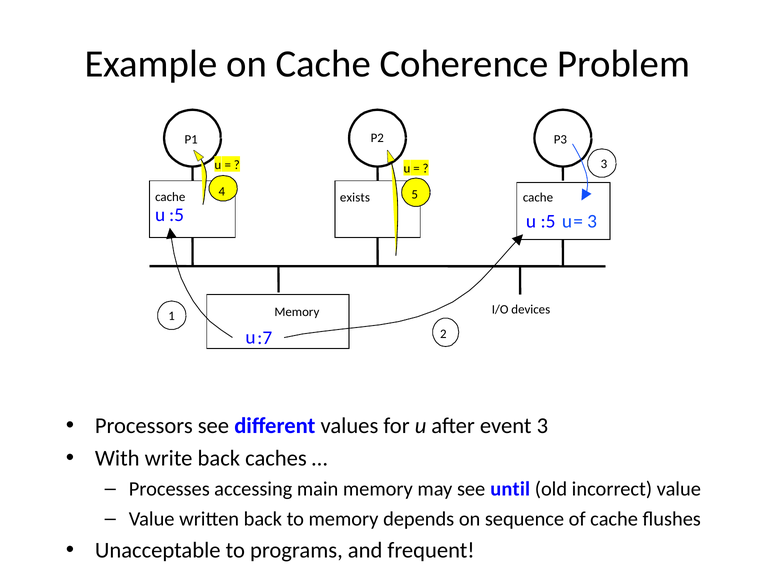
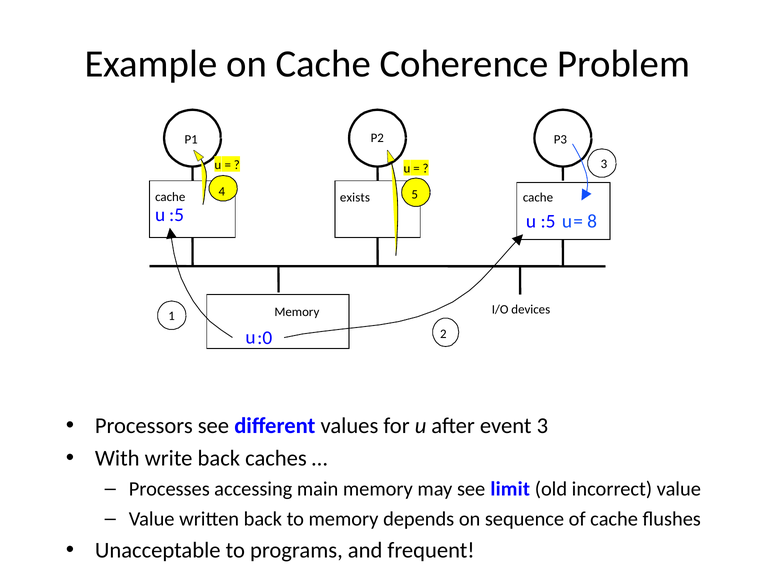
3 at (592, 221): 3 -> 8
:7: :7 -> :0
until: until -> limit
